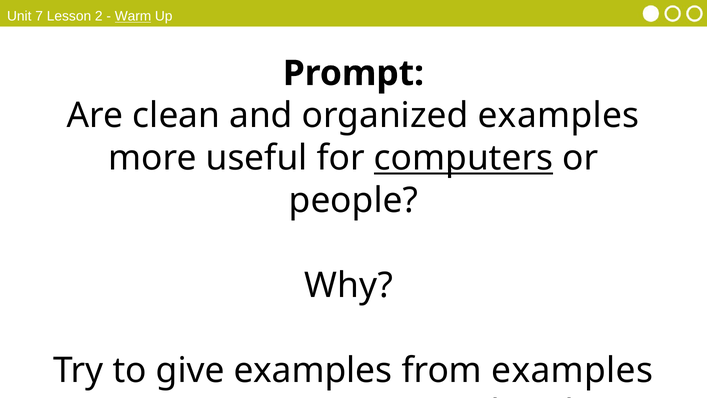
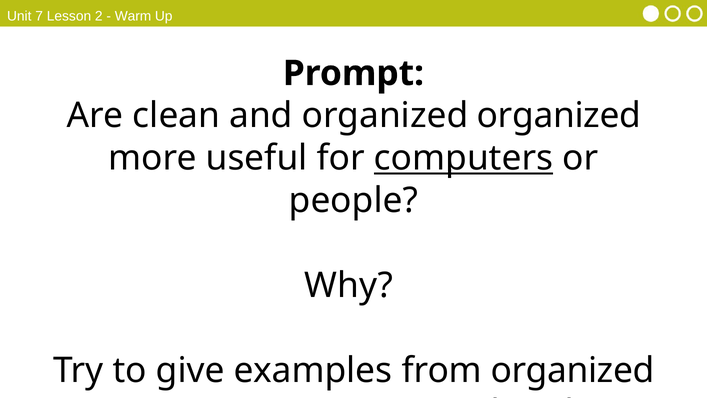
Warm underline: present -> none
organized examples: examples -> organized
from examples: examples -> organized
